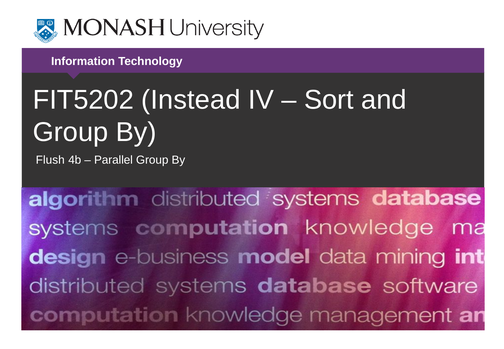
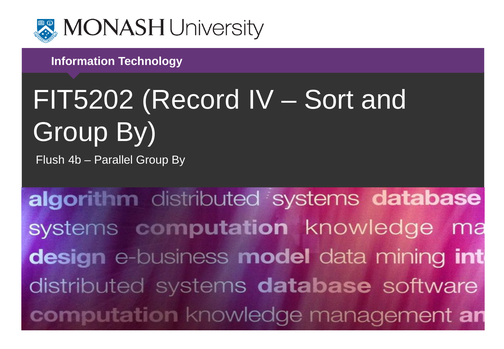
Instead: Instead -> Record
